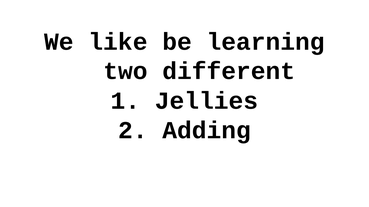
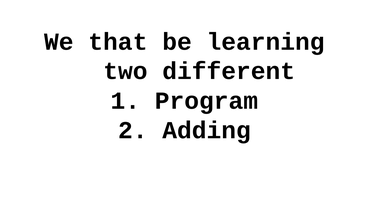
like: like -> that
Jellies: Jellies -> Program
